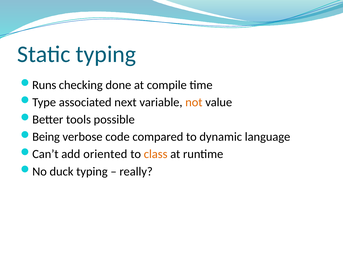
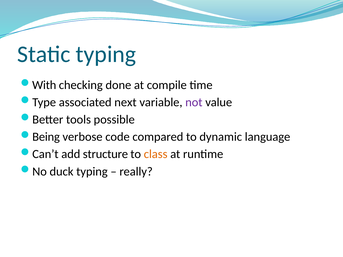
Runs: Runs -> With
not colour: orange -> purple
oriented: oriented -> structure
